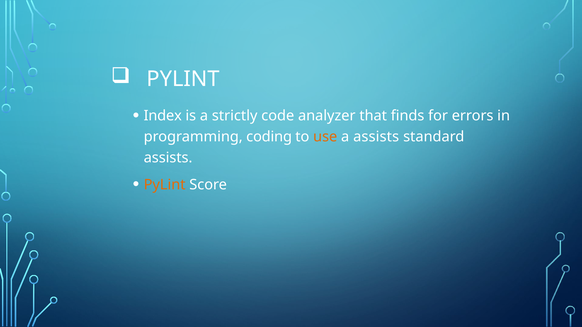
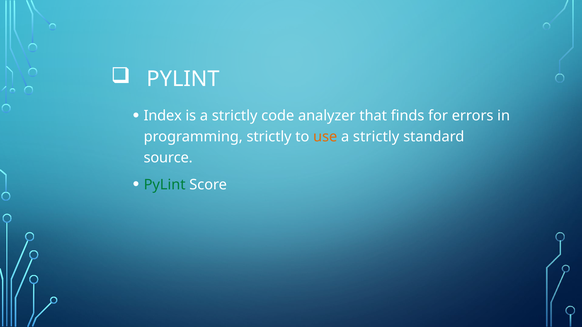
programming coding: coding -> strictly
assists at (376, 137): assists -> strictly
assists at (168, 158): assists -> source
PyLint at (165, 185) colour: orange -> green
